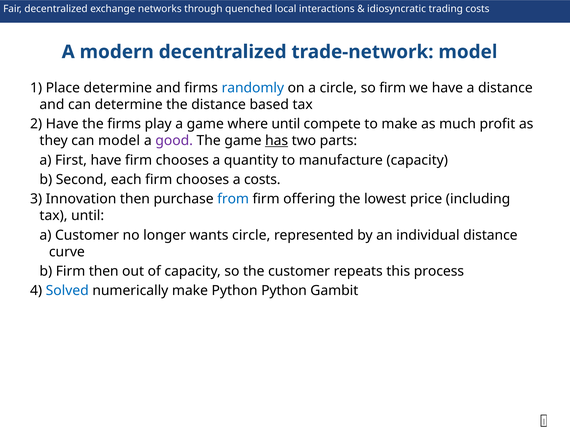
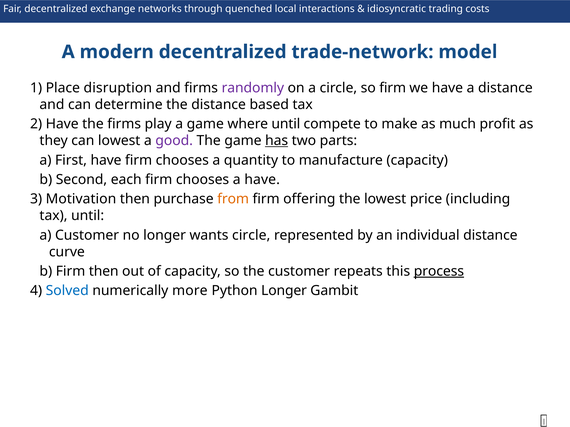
Place determine: determine -> disruption
randomly colour: blue -> purple
can model: model -> lowest
a costs: costs -> have
Innovation: Innovation -> Motivation
from colour: blue -> orange
process underline: none -> present
numerically make: make -> more
Python Python: Python -> Longer
